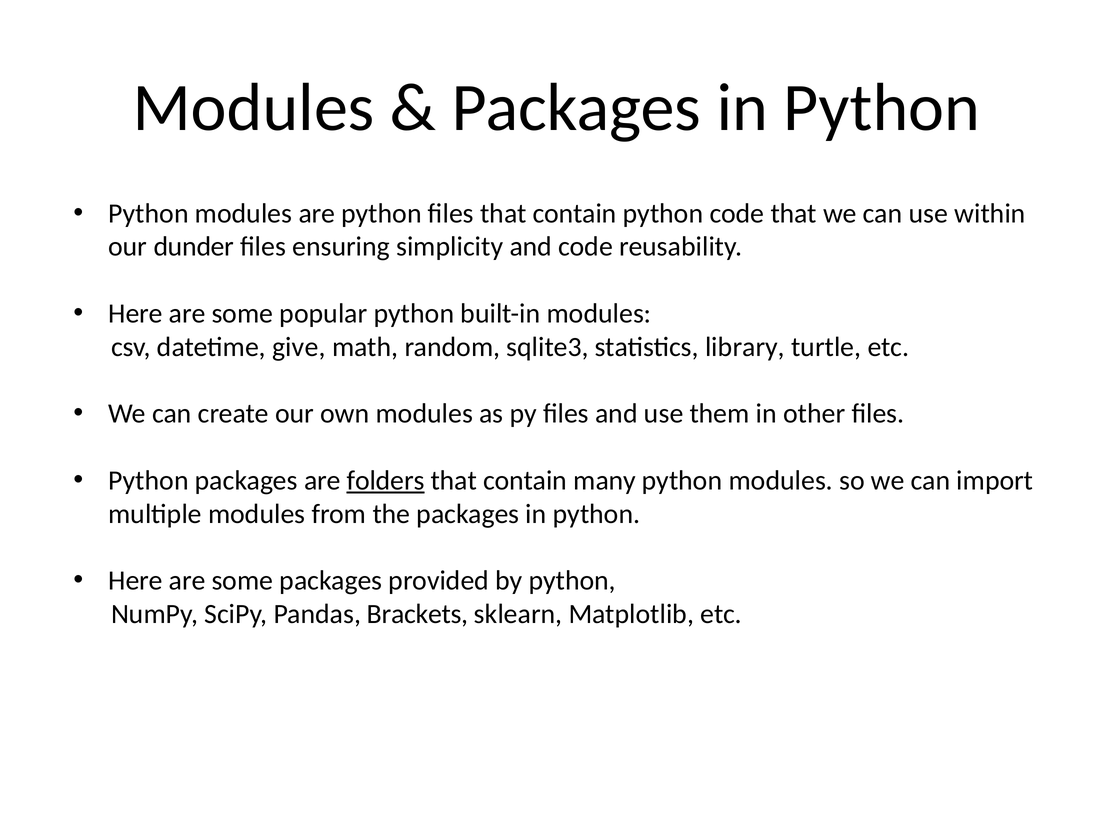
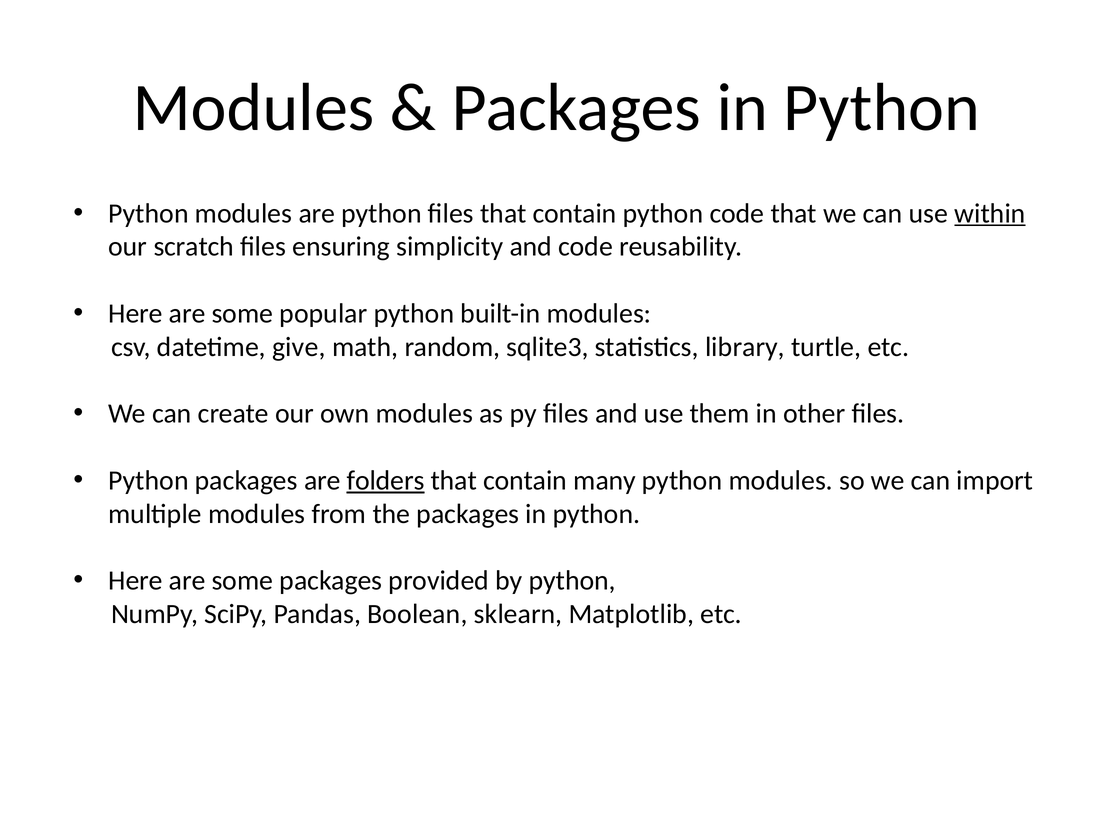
within underline: none -> present
dunder: dunder -> scratch
Brackets: Brackets -> Boolean
